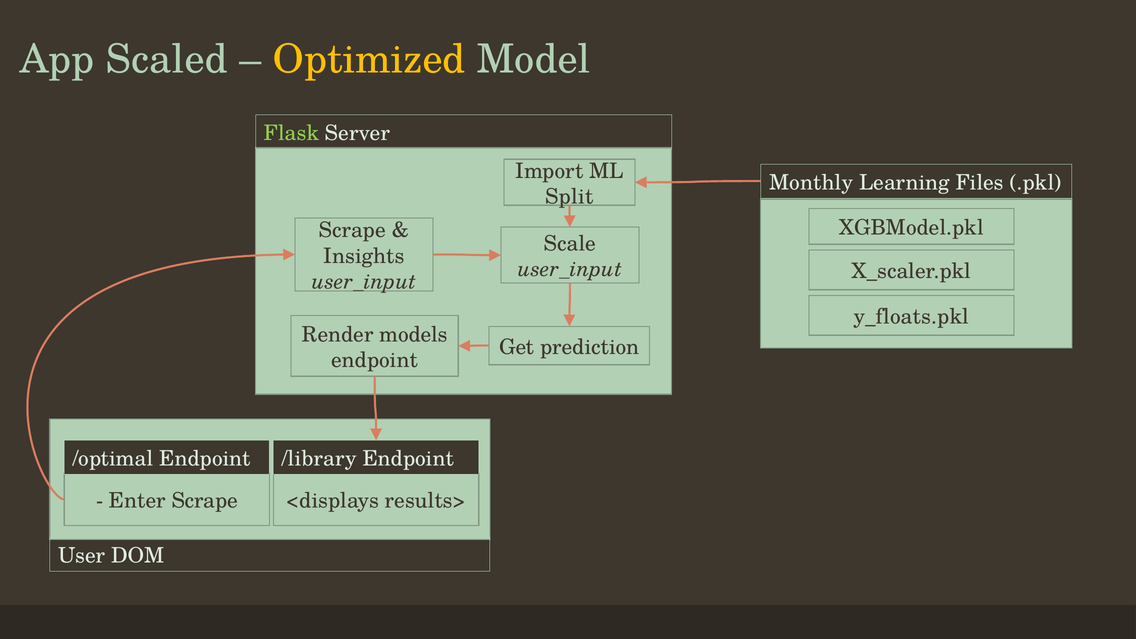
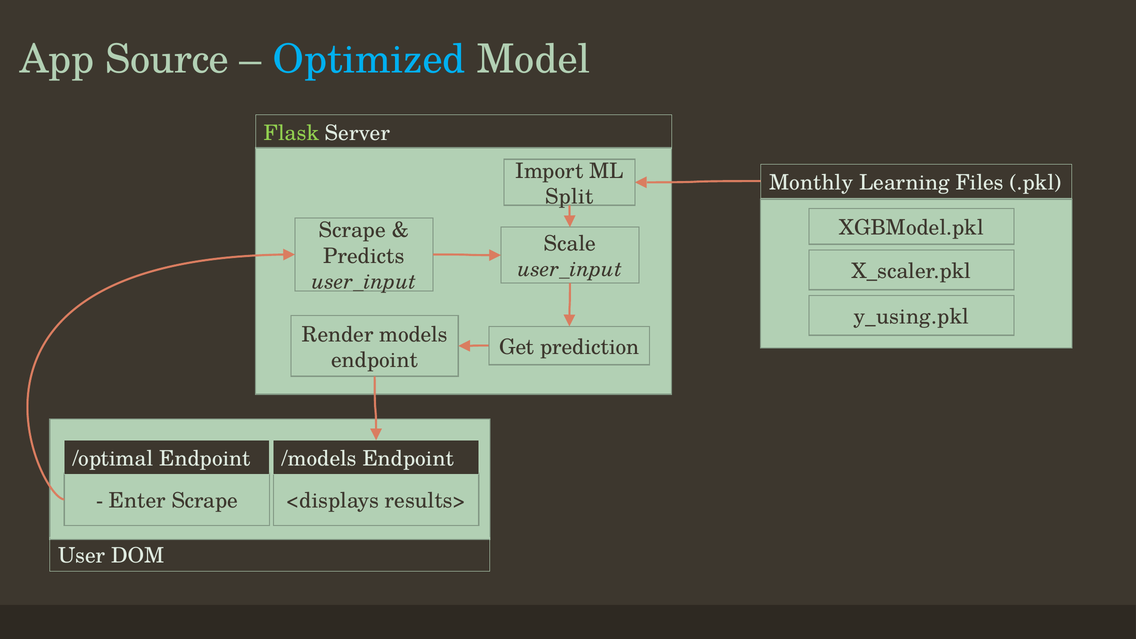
Scaled: Scaled -> Source
Optimized colour: yellow -> light blue
Insights: Insights -> Predicts
y_floats.pkl: y_floats.pkl -> y_using.pkl
/library: /library -> /models
